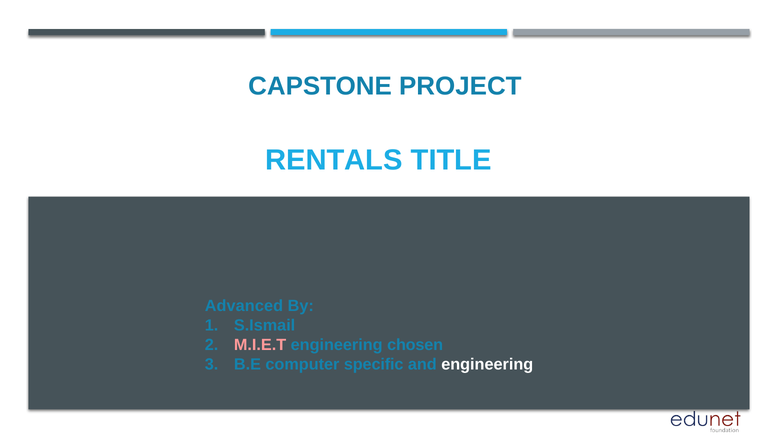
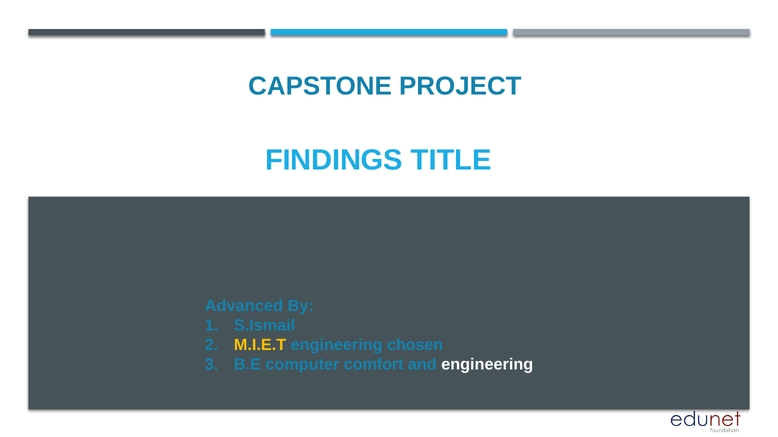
RENTALS: RENTALS -> FINDINGS
M.I.E.T colour: pink -> yellow
specific: specific -> comfort
